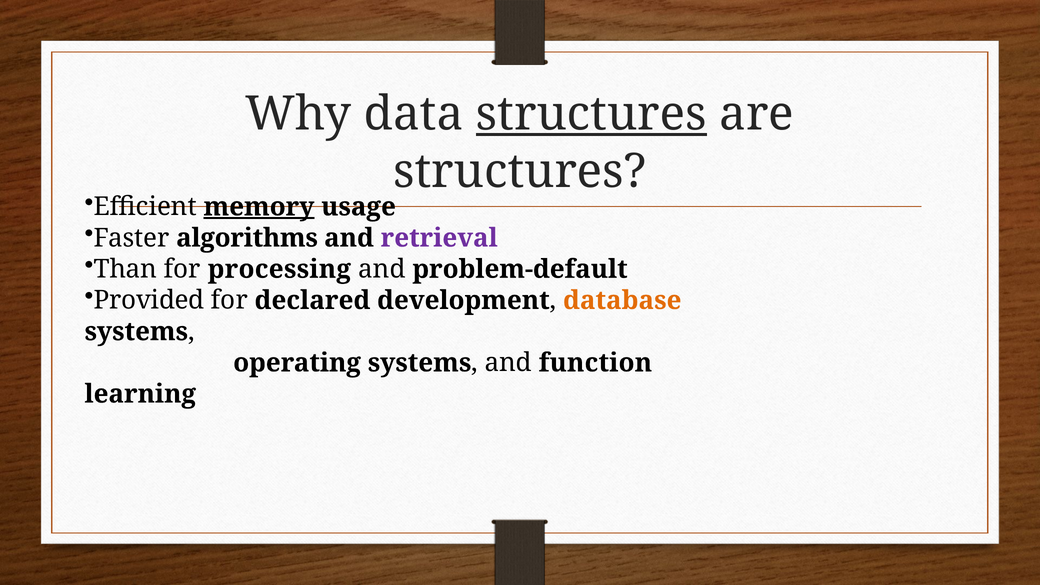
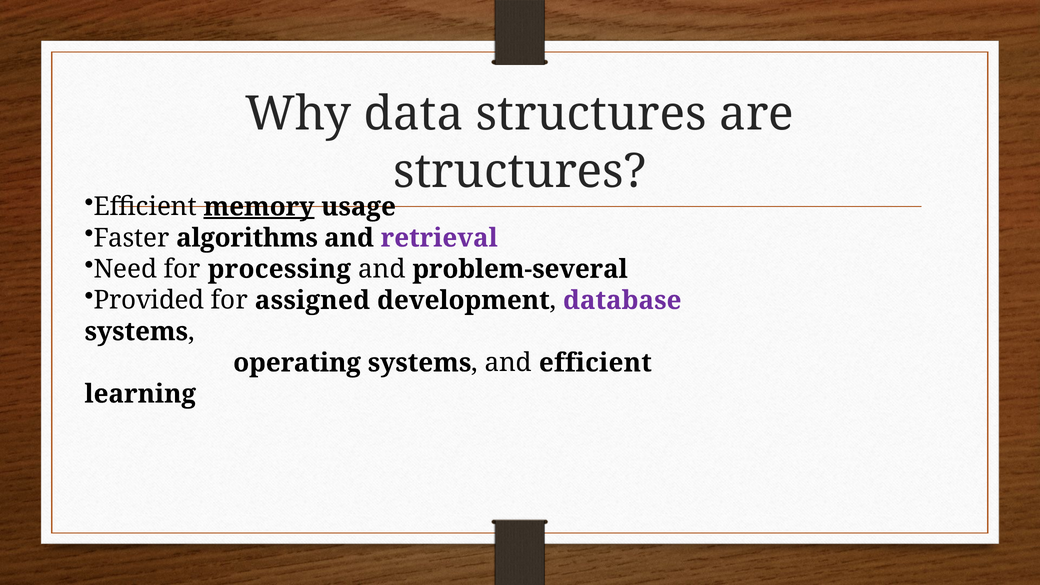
structures at (591, 114) underline: present -> none
Than: Than -> Need
problem-default: problem-default -> problem-several
declared: declared -> assigned
database colour: orange -> purple
and function: function -> efficient
